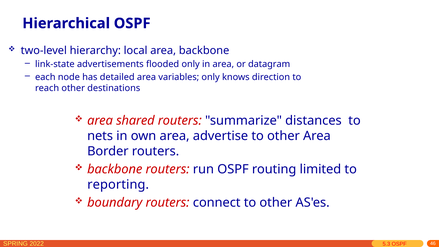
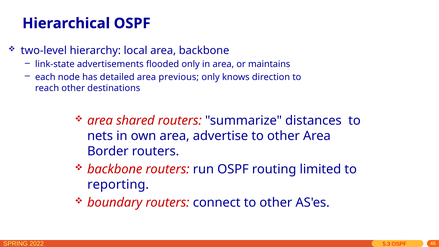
datagram: datagram -> maintains
variables: variables -> previous
